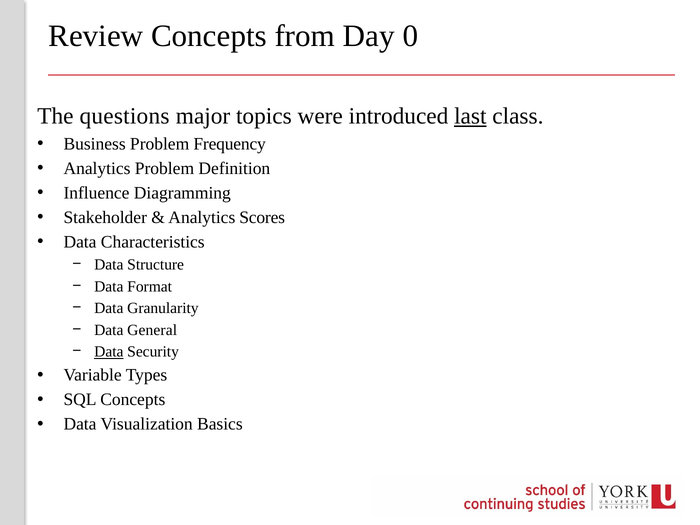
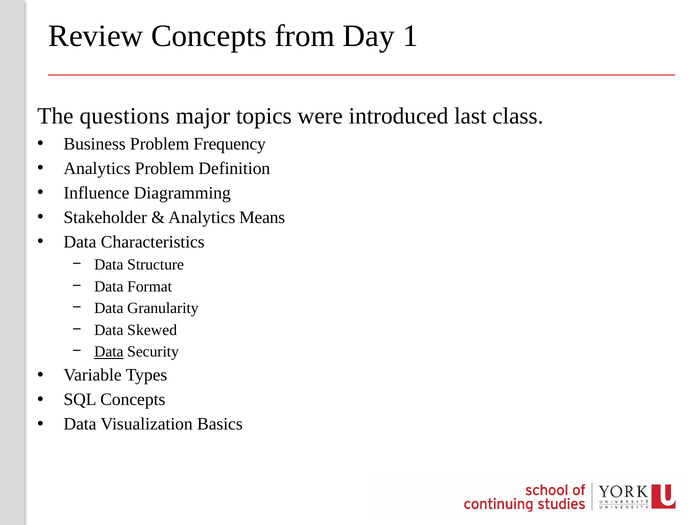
0: 0 -> 1
last underline: present -> none
Scores: Scores -> Means
General: General -> Skewed
